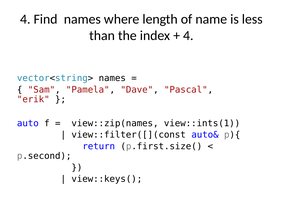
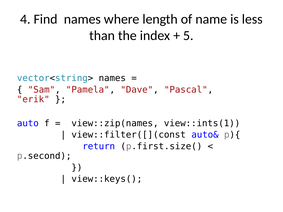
4 at (188, 36): 4 -> 5
